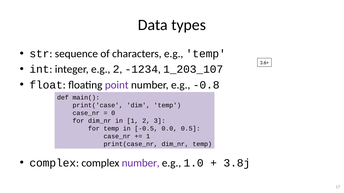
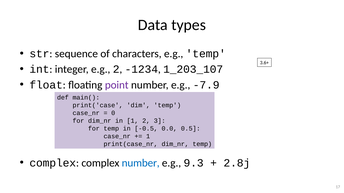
-0.8: -0.8 -> -7.9
number at (141, 163) colour: purple -> blue
1.0: 1.0 -> 9.3
3.8j: 3.8j -> 2.8j
